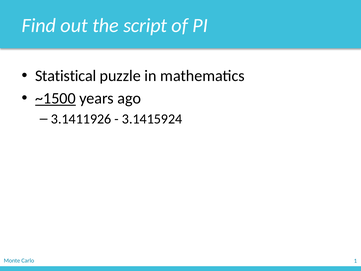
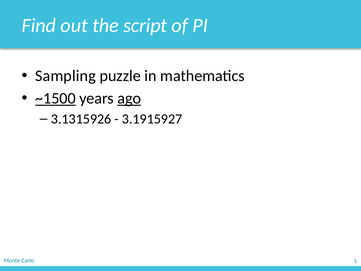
Statistical: Statistical -> Sampling
ago underline: none -> present
3.1411926: 3.1411926 -> 3.1315926
3.1415924: 3.1415924 -> 3.1915927
